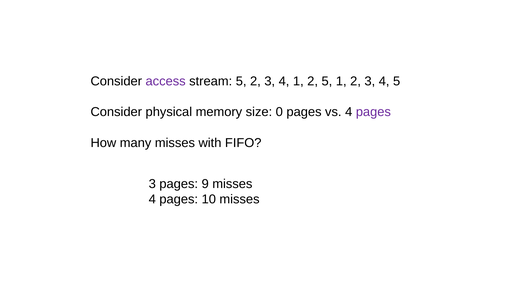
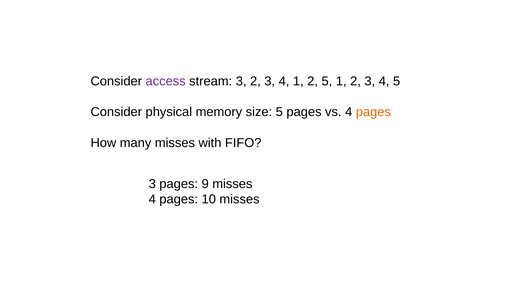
stream 5: 5 -> 3
size 0: 0 -> 5
pages at (373, 112) colour: purple -> orange
